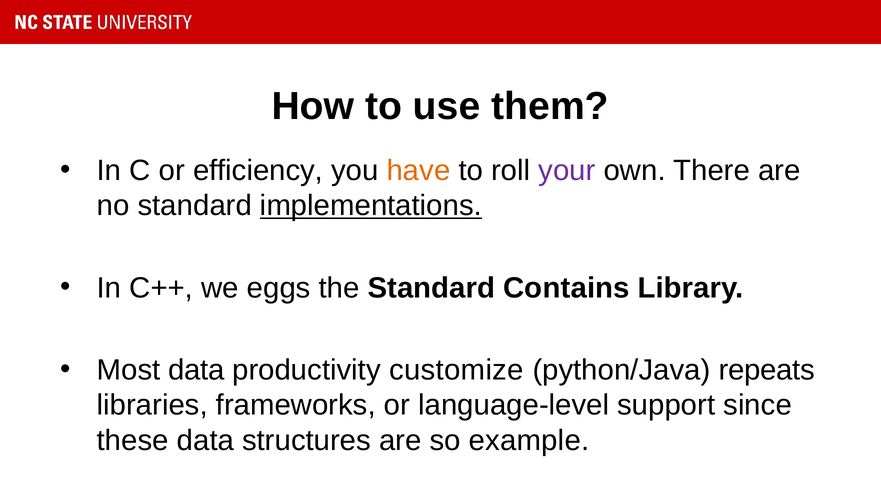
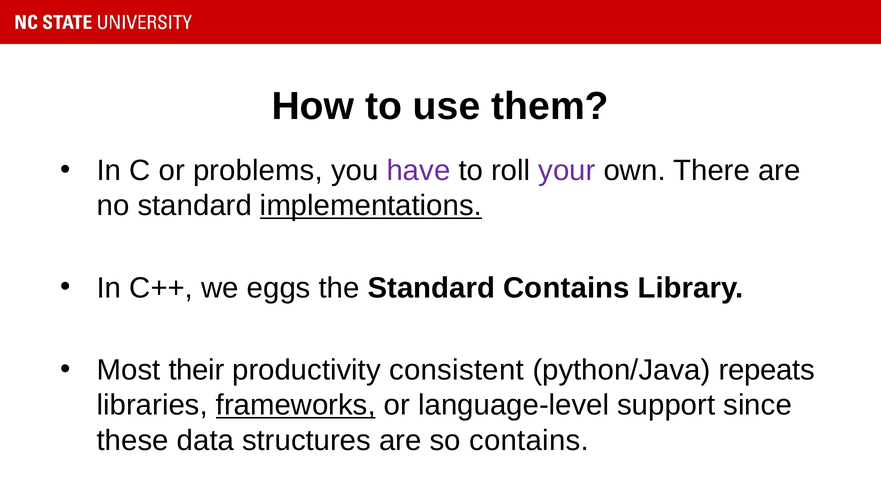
efficiency: efficiency -> problems
have colour: orange -> purple
Most data: data -> their
customize: customize -> consistent
frameworks underline: none -> present
so example: example -> contains
